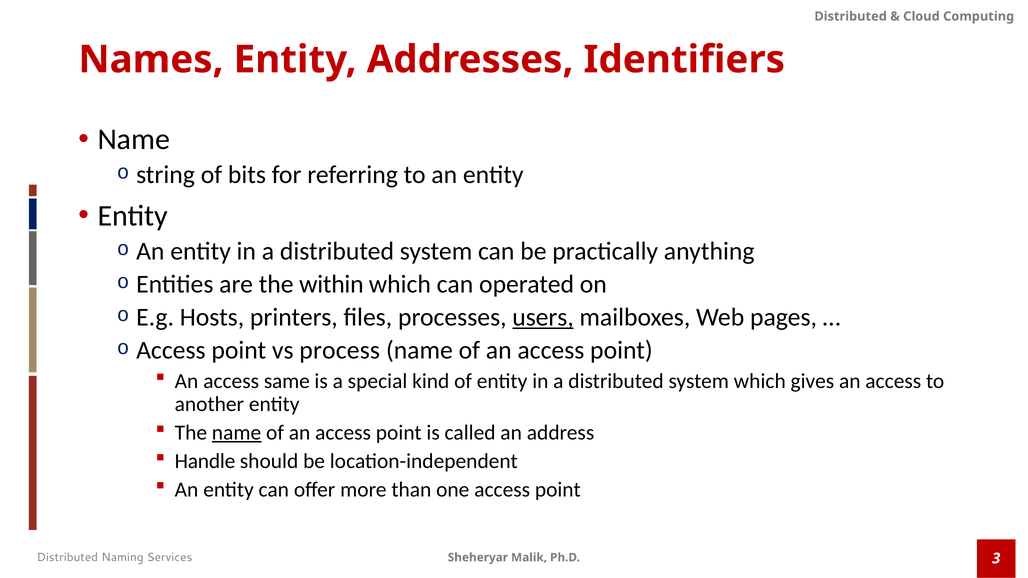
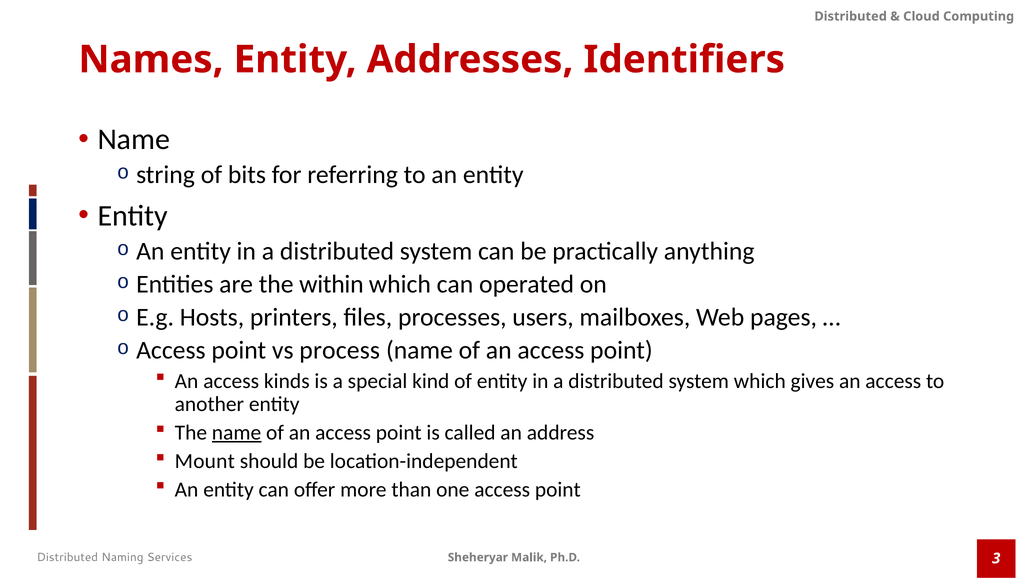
users underline: present -> none
same: same -> kinds
Handle: Handle -> Mount
